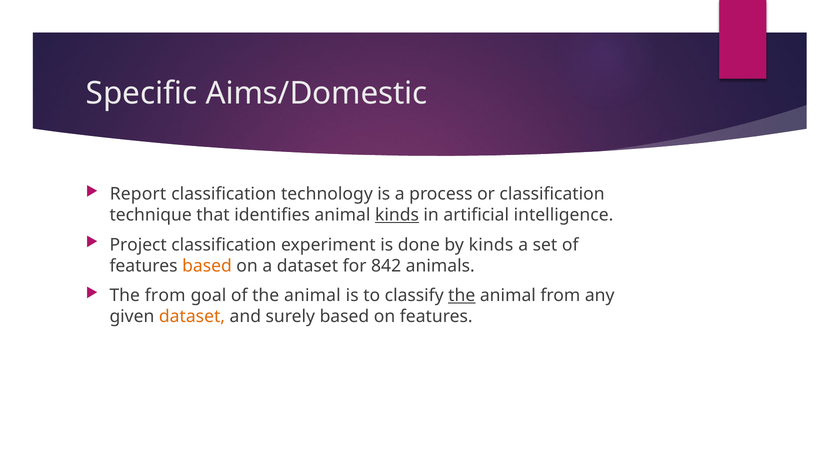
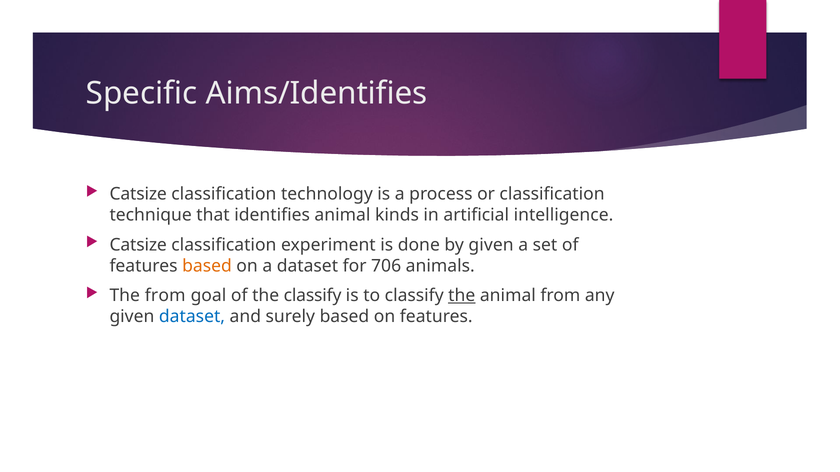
Aims/Domestic: Aims/Domestic -> Aims/Identifies
Report at (138, 194): Report -> Catsize
kinds at (397, 215) underline: present -> none
Project at (138, 245): Project -> Catsize
by kinds: kinds -> given
842: 842 -> 706
of the animal: animal -> classify
dataset at (192, 317) colour: orange -> blue
